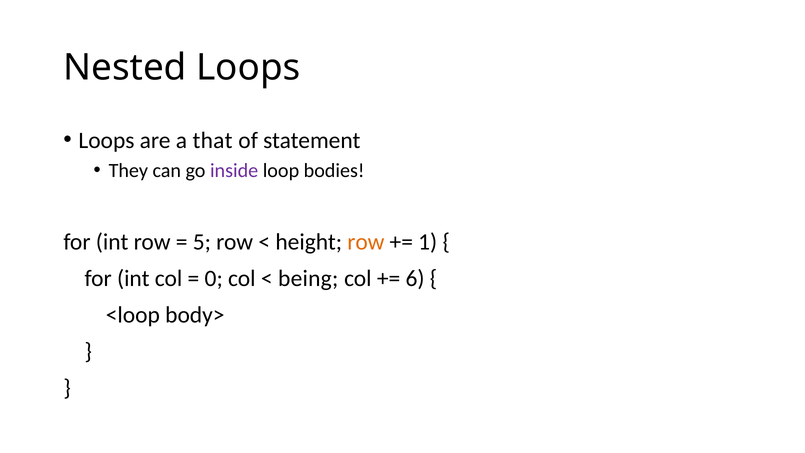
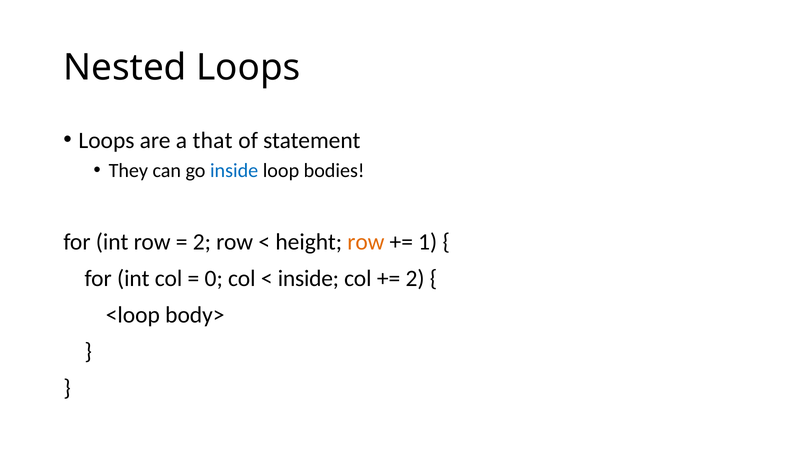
inside at (234, 170) colour: purple -> blue
5 at (202, 242): 5 -> 2
being at (308, 278): being -> inside
6 at (415, 278): 6 -> 2
